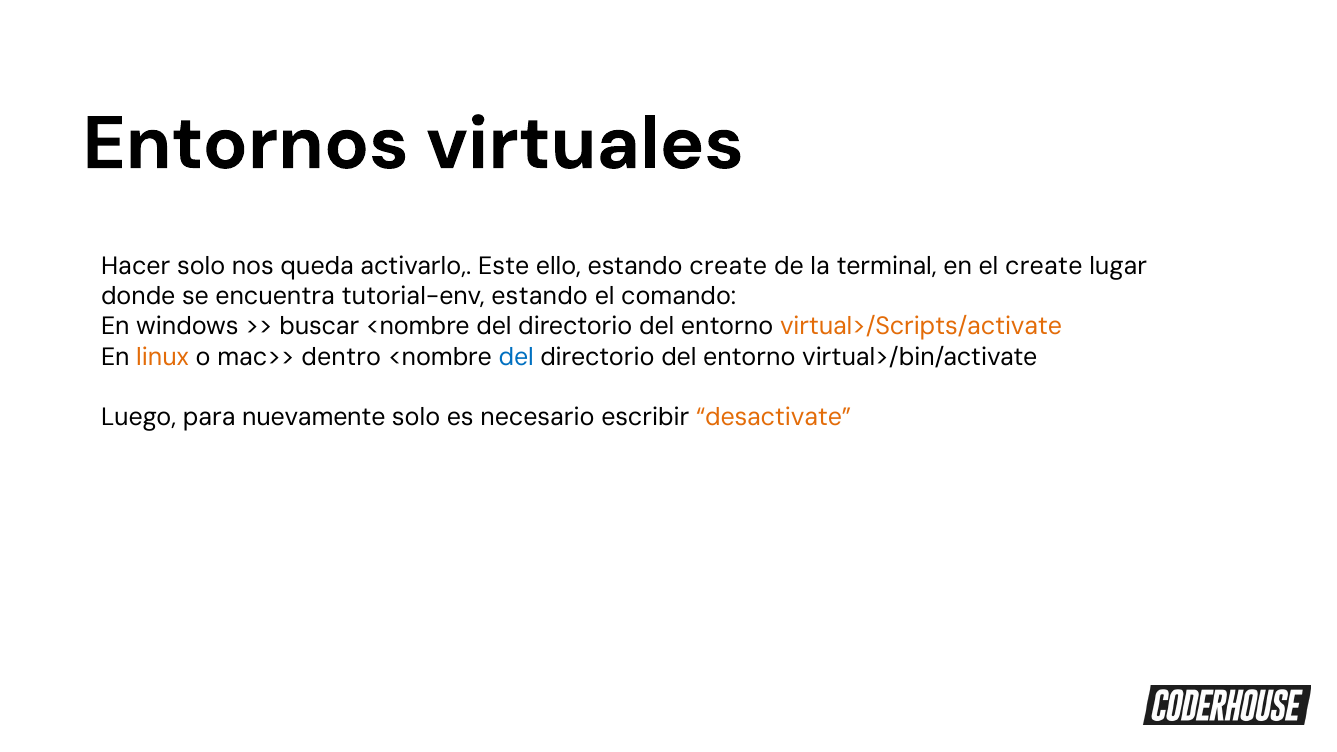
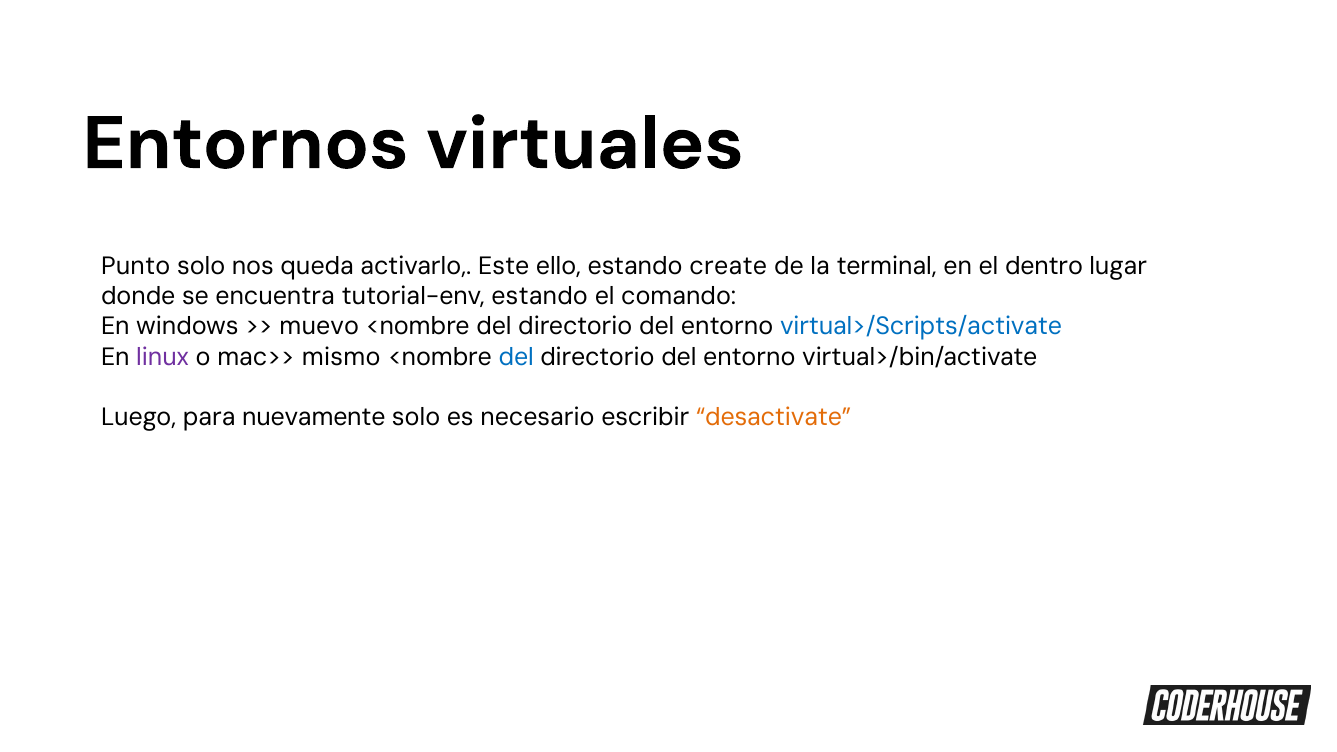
Hacer: Hacer -> Punto
el create: create -> dentro
buscar: buscar -> muevo
virtual>/Scripts/activate colour: orange -> blue
linux colour: orange -> purple
dentro: dentro -> mismo
